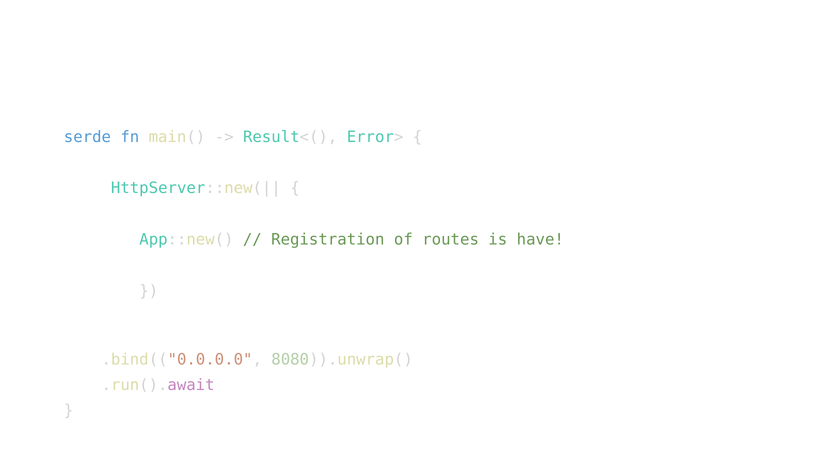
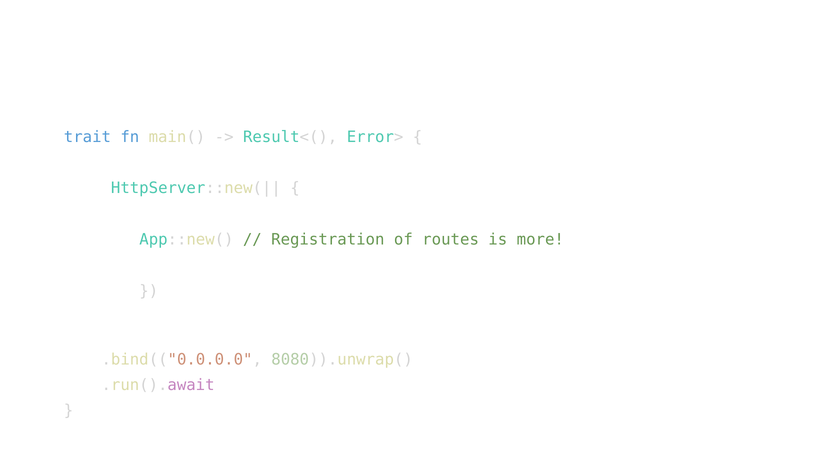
serde: serde -> trait
have: have -> more
